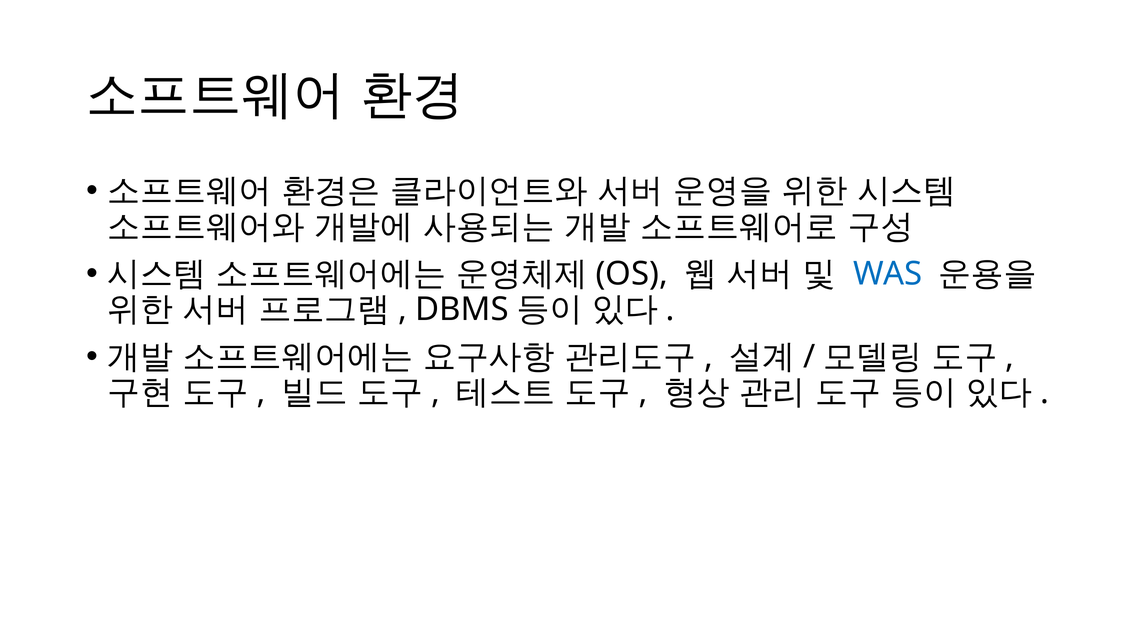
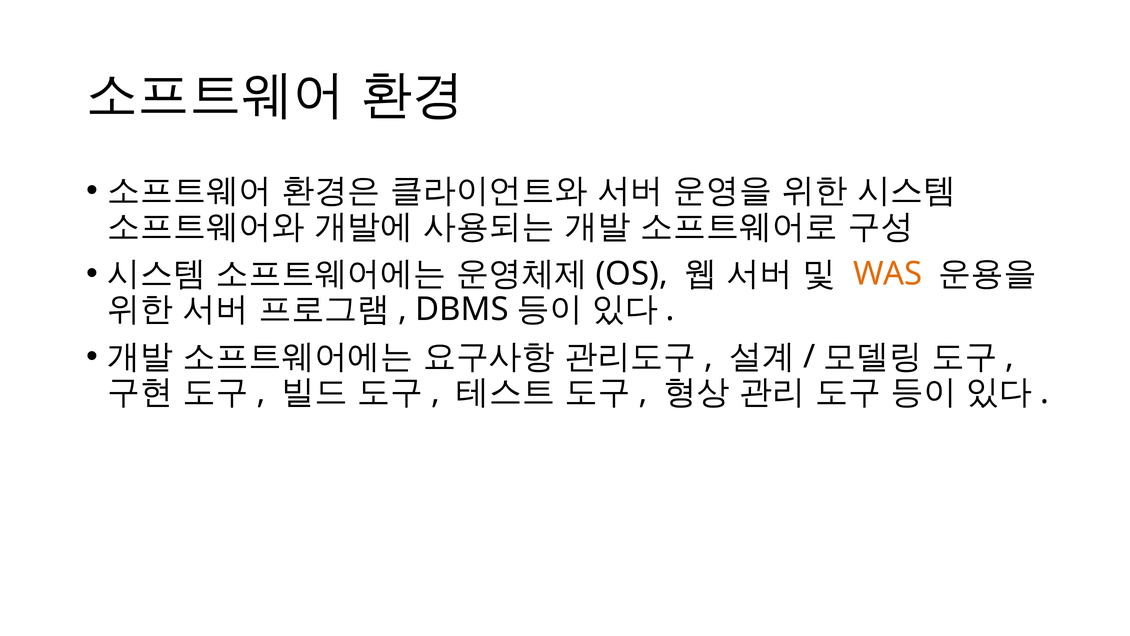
WAS colour: blue -> orange
